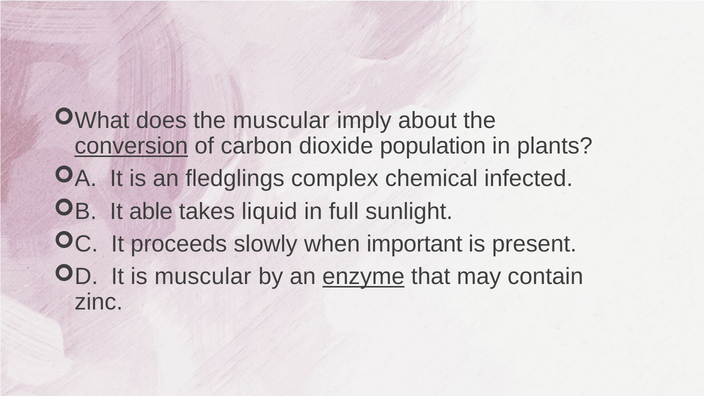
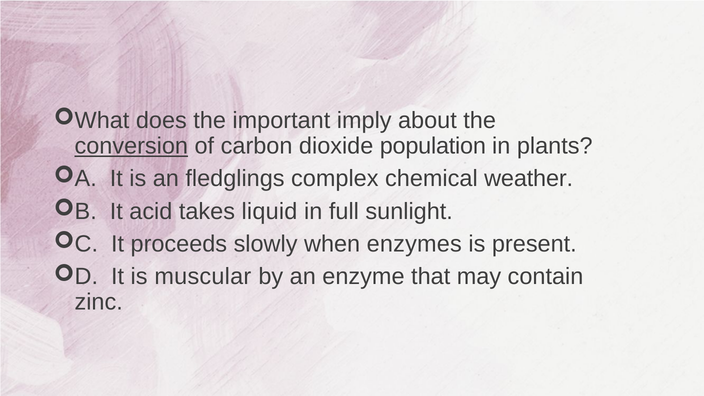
the muscular: muscular -> important
infected: infected -> weather
able: able -> acid
important: important -> enzymes
enzyme underline: present -> none
